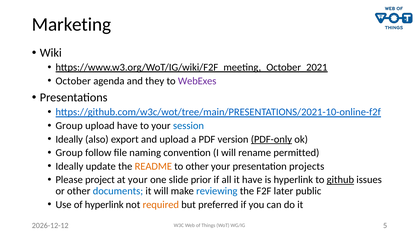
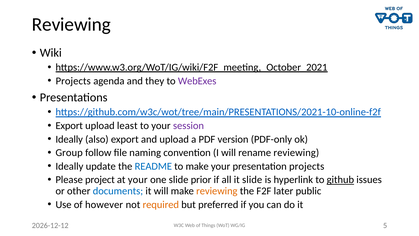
Marketing at (71, 24): Marketing -> Reviewing
October at (73, 81): October -> Projects
Group at (69, 126): Group -> Export
upload have: have -> least
session colour: blue -> purple
PDF-only underline: present -> none
rename permitted: permitted -> reviewing
README colour: orange -> blue
to other: other -> make
it have: have -> slide
reviewing at (217, 191) colour: blue -> orange
of hyperlink: hyperlink -> however
